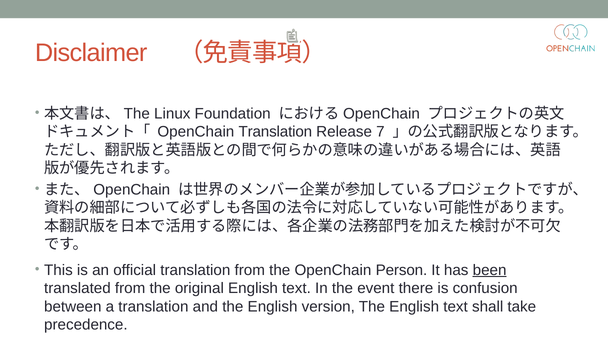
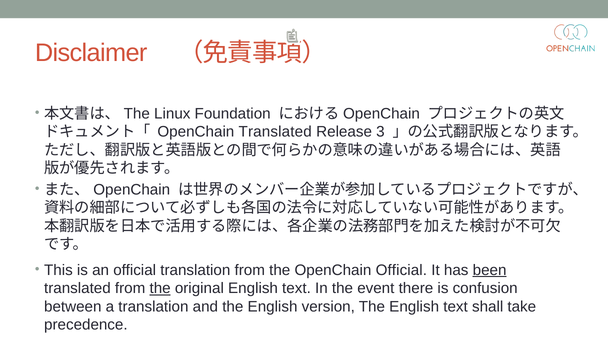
OpenChain Translation: Translation -> Translated
7: 7 -> 3
OpenChain Person: Person -> Official
the at (160, 288) underline: none -> present
